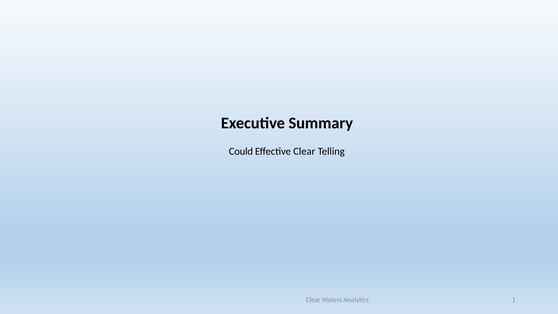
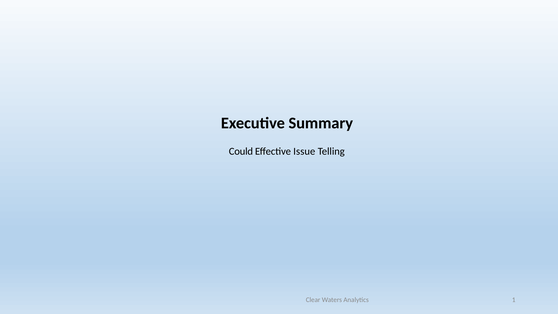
Effective Clear: Clear -> Issue
